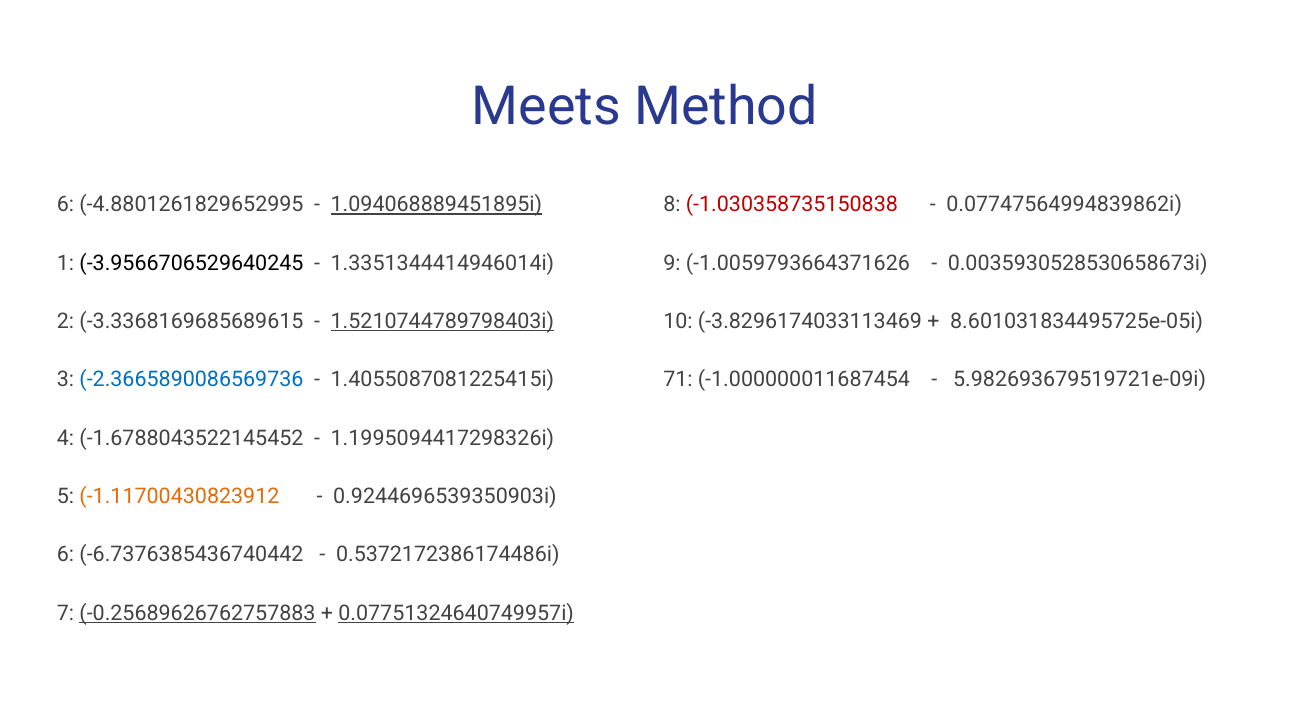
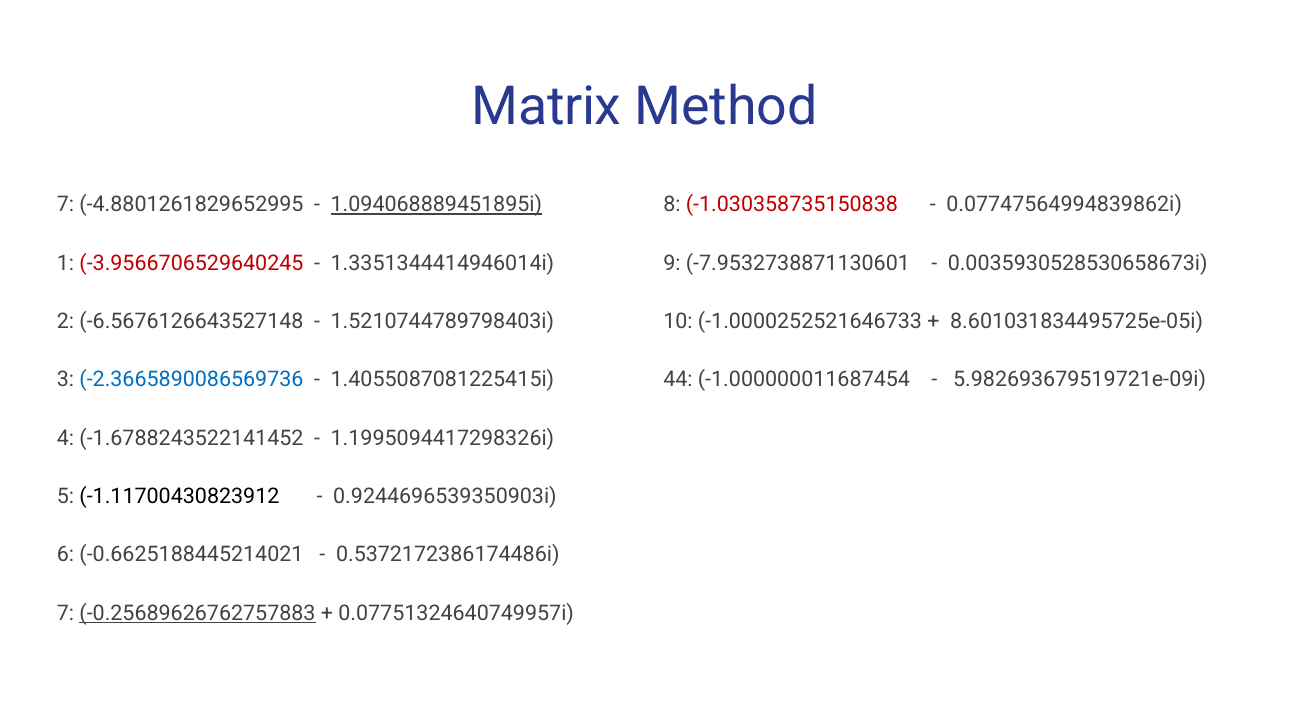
Meets: Meets -> Matrix
6 at (66, 205): 6 -> 7
-3.9566706529640245 colour: black -> red
-1.0059793664371626: -1.0059793664371626 -> -7.9532738871130601
-3.3368169685689615: -3.3368169685689615 -> -6.5676126643527148
1.5210744789798403i underline: present -> none
-3.8296174033113469: -3.8296174033113469 -> -1.0000252521646733
71: 71 -> 44
-1.6788043522145452: -1.6788043522145452 -> -1.6788243522141452
-1.11700430823912 colour: orange -> black
-6.7376385436740442: -6.7376385436740442 -> -0.6625188445214021
0.07751324640749957i underline: present -> none
